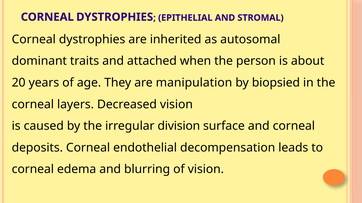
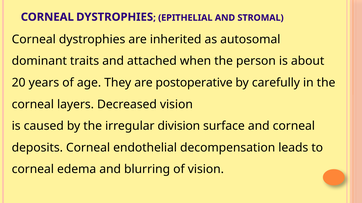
manipulation: manipulation -> postoperative
biopsied: biopsied -> carefully
